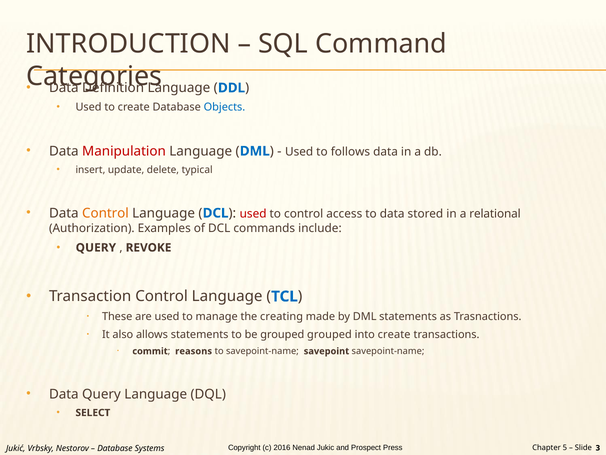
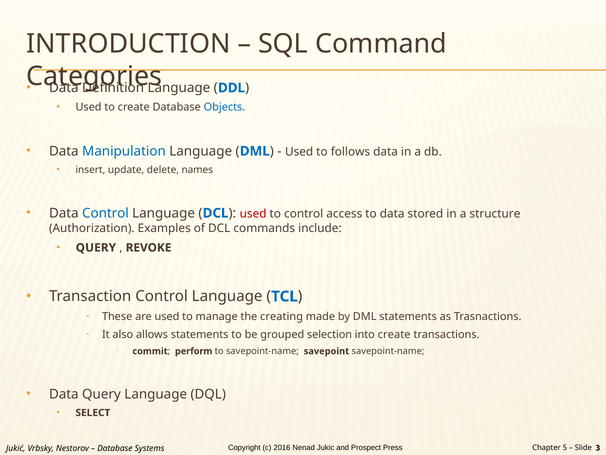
Manipulation colour: red -> blue
typical: typical -> names
Control at (105, 213) colour: orange -> blue
relational: relational -> structure
grouped grouped: grouped -> selection
reasons: reasons -> perform
